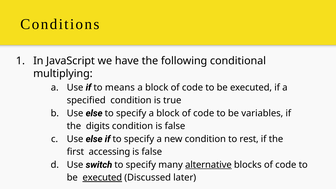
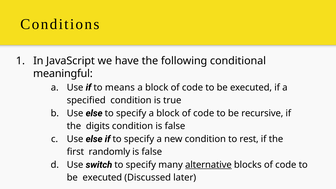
multiplying: multiplying -> meaningful
variables: variables -> recursive
accessing: accessing -> randomly
executed at (102, 178) underline: present -> none
